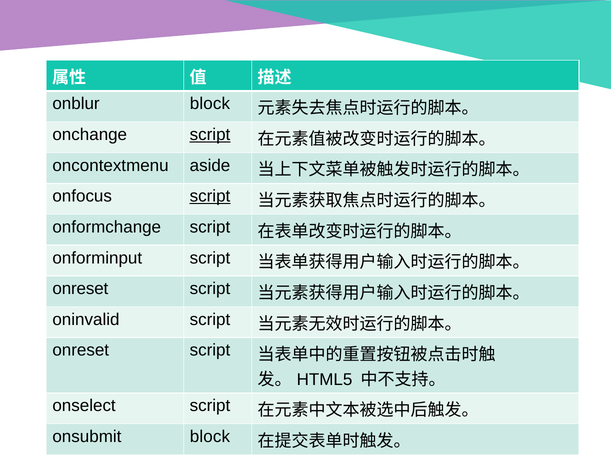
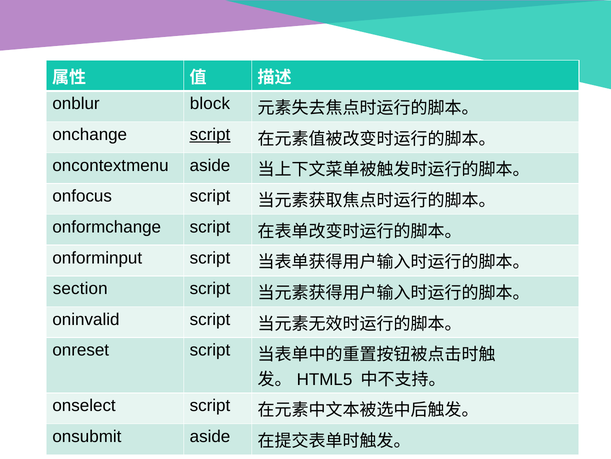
script at (210, 196) underline: present -> none
onreset at (80, 288): onreset -> section
onsubmit block: block -> aside
